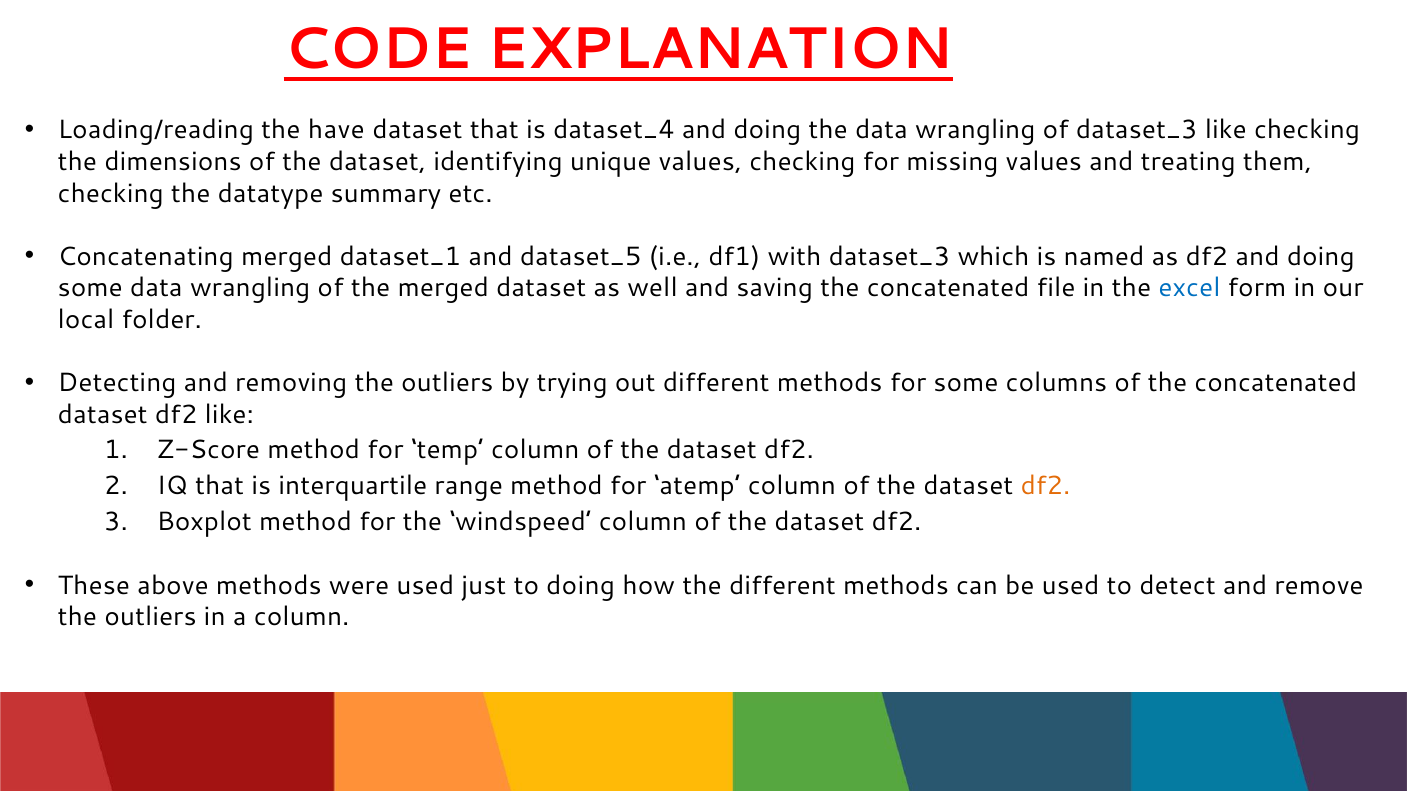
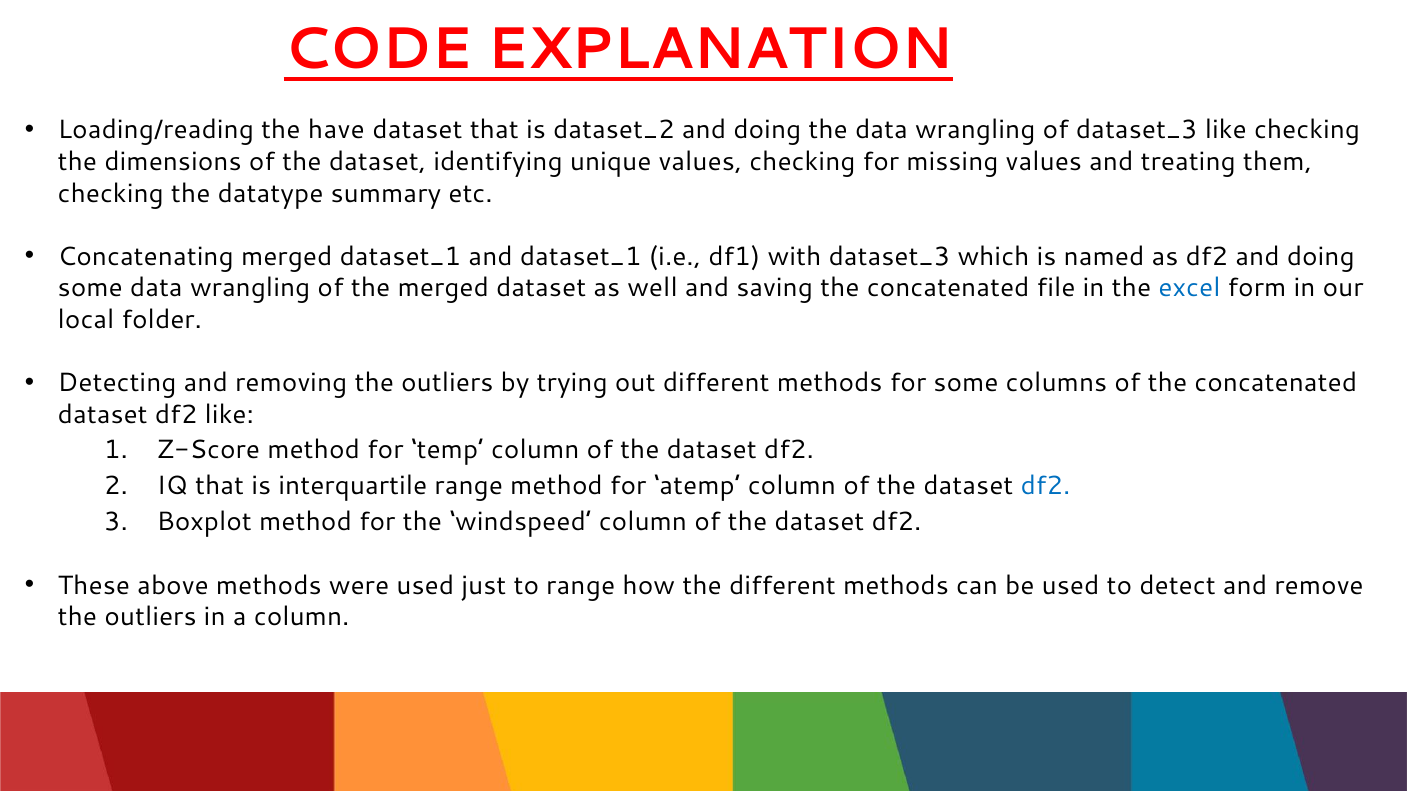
dataset_4: dataset_4 -> dataset_2
and dataset_5: dataset_5 -> dataset_1
df2 at (1045, 486) colour: orange -> blue
to doing: doing -> range
